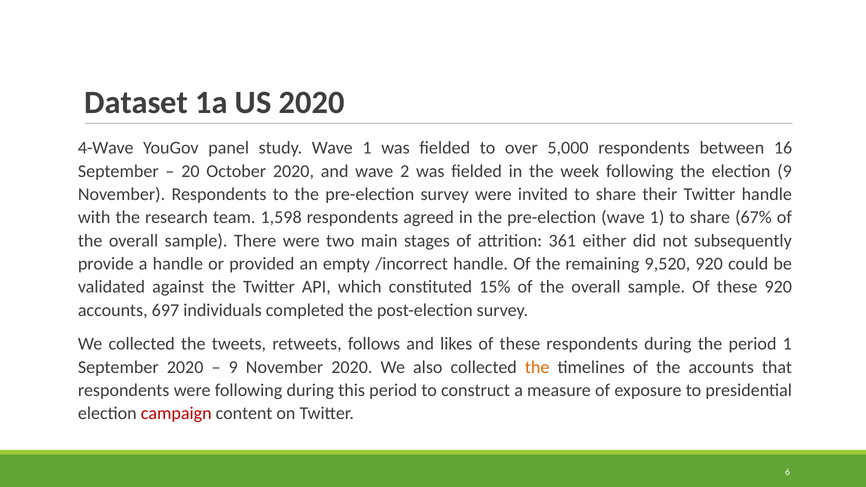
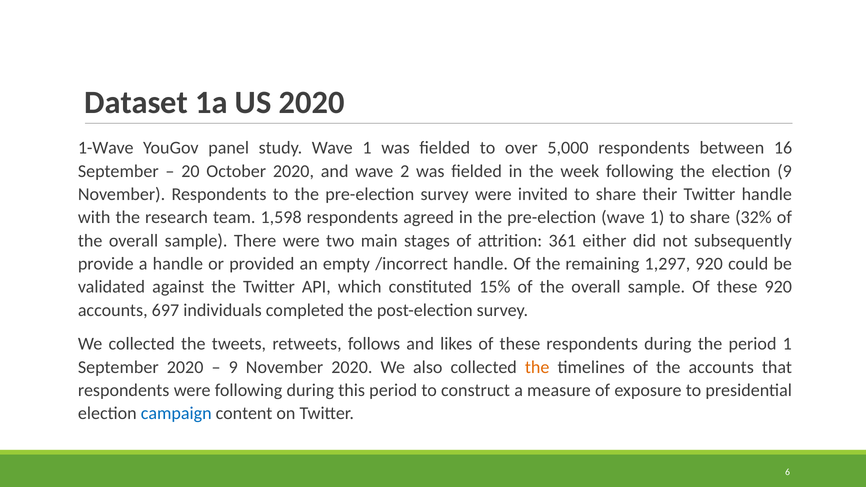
4-Wave: 4-Wave -> 1-Wave
67%: 67% -> 32%
9,520: 9,520 -> 1,297
campaign colour: red -> blue
